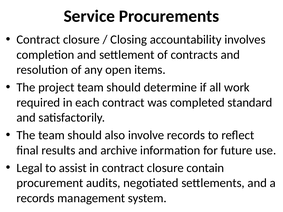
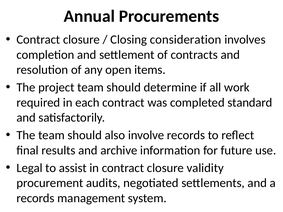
Service: Service -> Annual
accountability: accountability -> consideration
contain: contain -> validity
